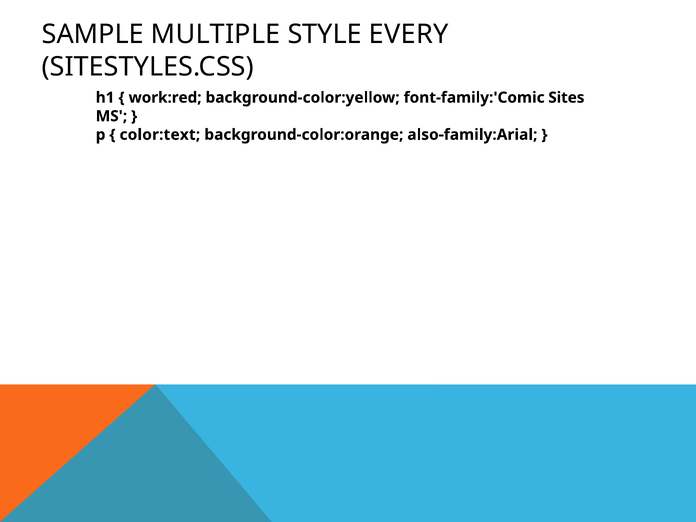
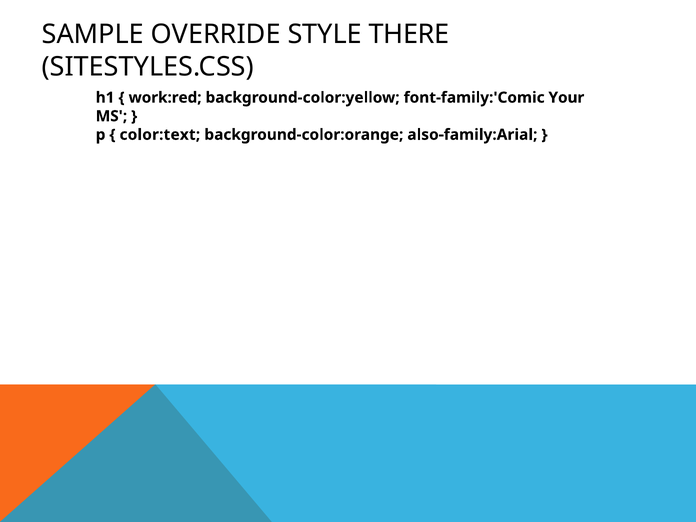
MULTIPLE: MULTIPLE -> OVERRIDE
EVERY: EVERY -> THERE
Sites: Sites -> Your
